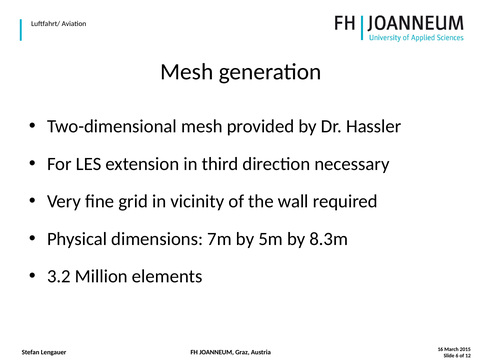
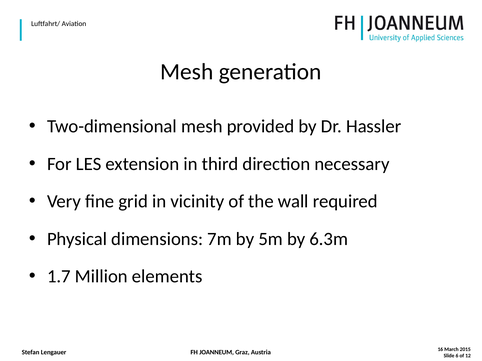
8.3m: 8.3m -> 6.3m
3.2: 3.2 -> 1.7
